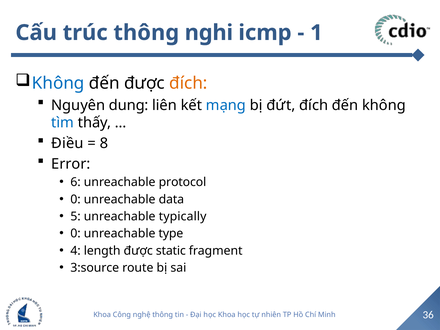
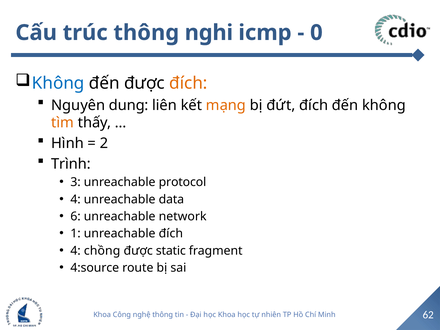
1: 1 -> 0
mạng colour: blue -> orange
tìm colour: blue -> orange
Điều: Điều -> Hình
8: 8 -> 2
Error: Error -> Trình
6: 6 -> 3
0 at (76, 199): 0 -> 4
5: 5 -> 6
typically: typically -> network
0 at (76, 234): 0 -> 1
unreachable type: type -> đích
length: length -> chồng
3:source: 3:source -> 4:source
36: 36 -> 62
